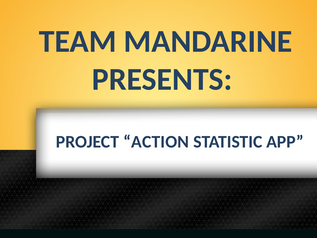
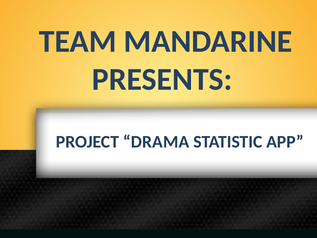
ACTION: ACTION -> DRAMA
